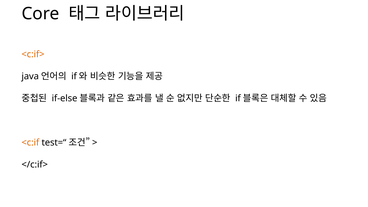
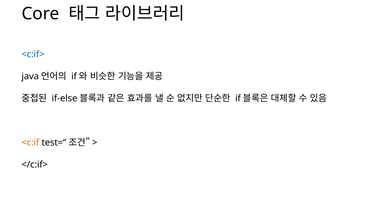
<c:if> colour: orange -> blue
